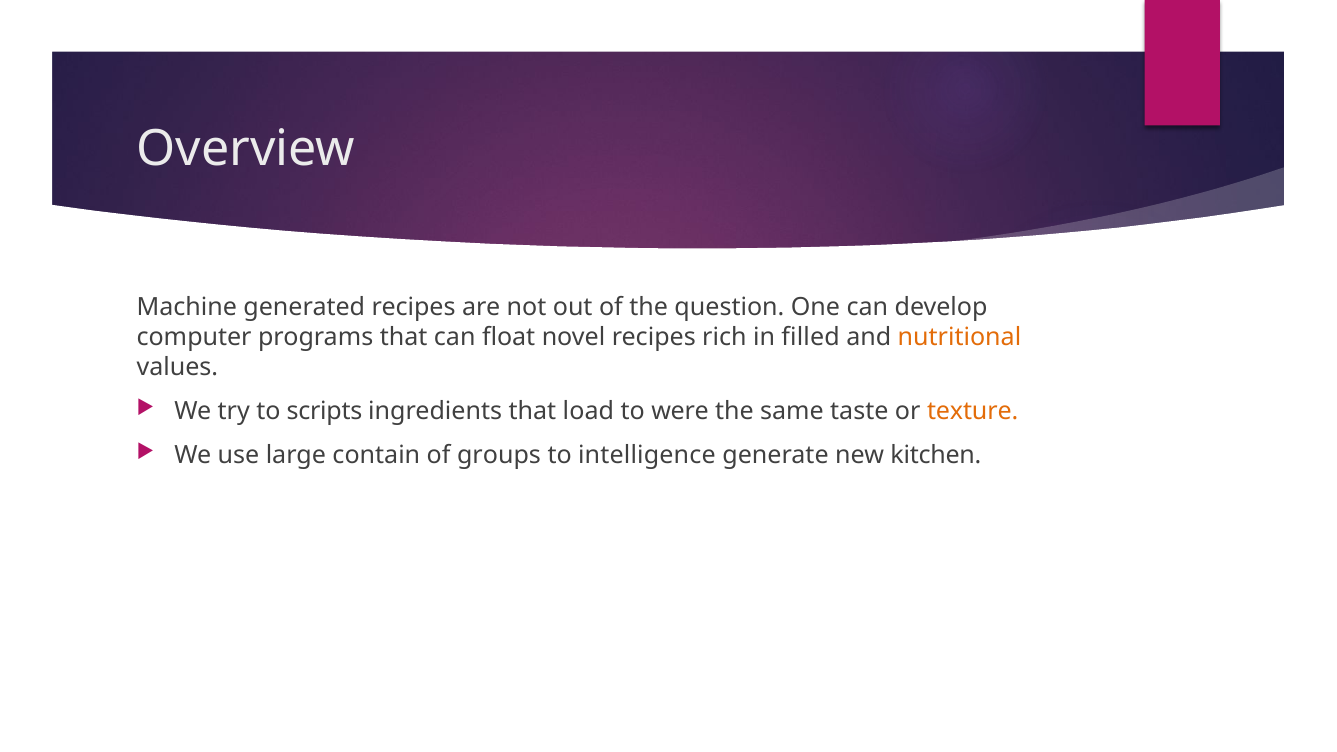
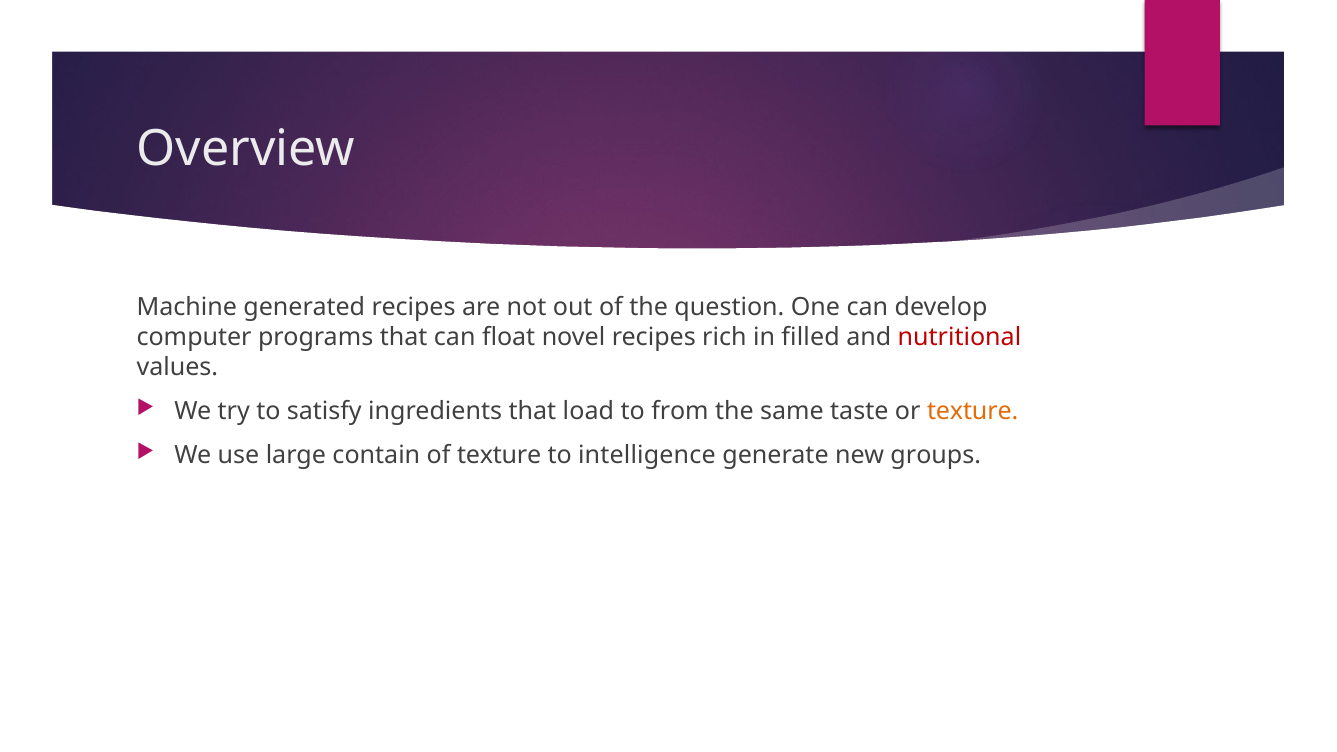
nutritional colour: orange -> red
scripts: scripts -> satisfy
were: were -> from
of groups: groups -> texture
kitchen: kitchen -> groups
